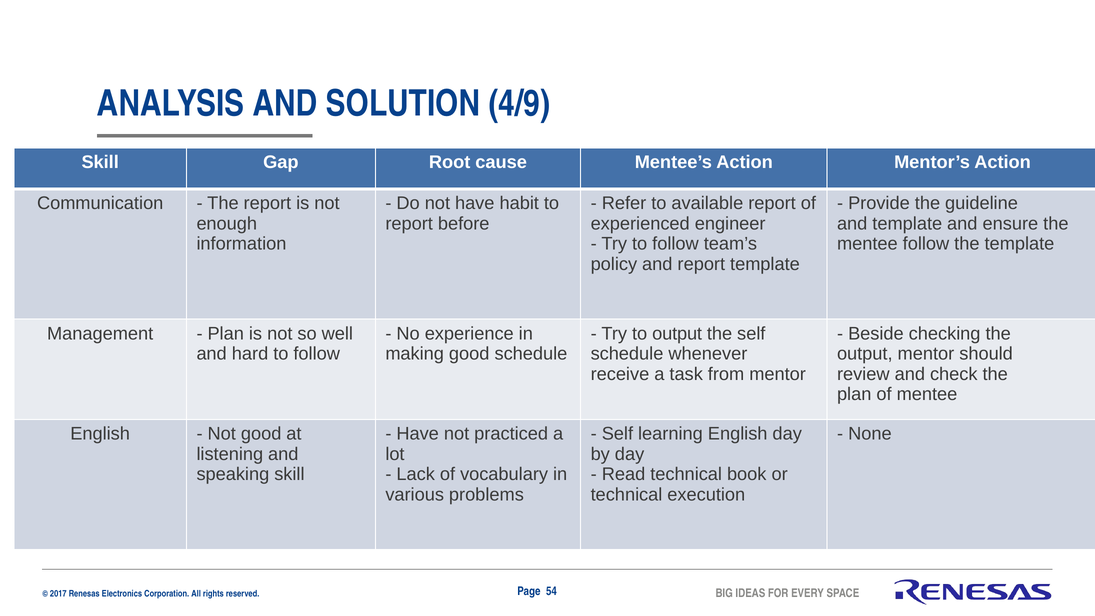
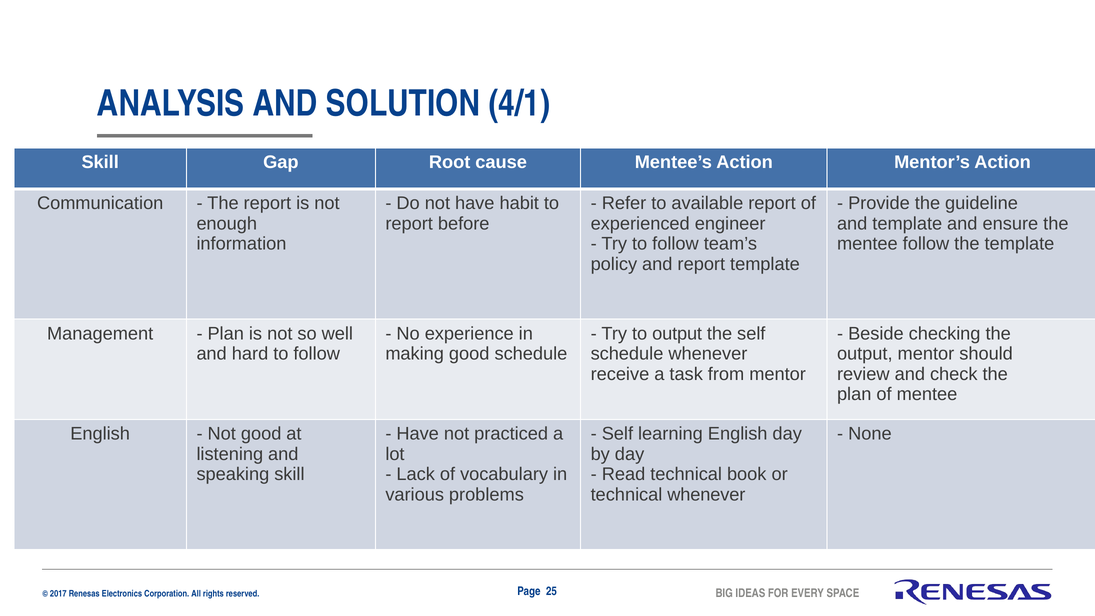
4/9: 4/9 -> 4/1
technical execution: execution -> whenever
54: 54 -> 25
